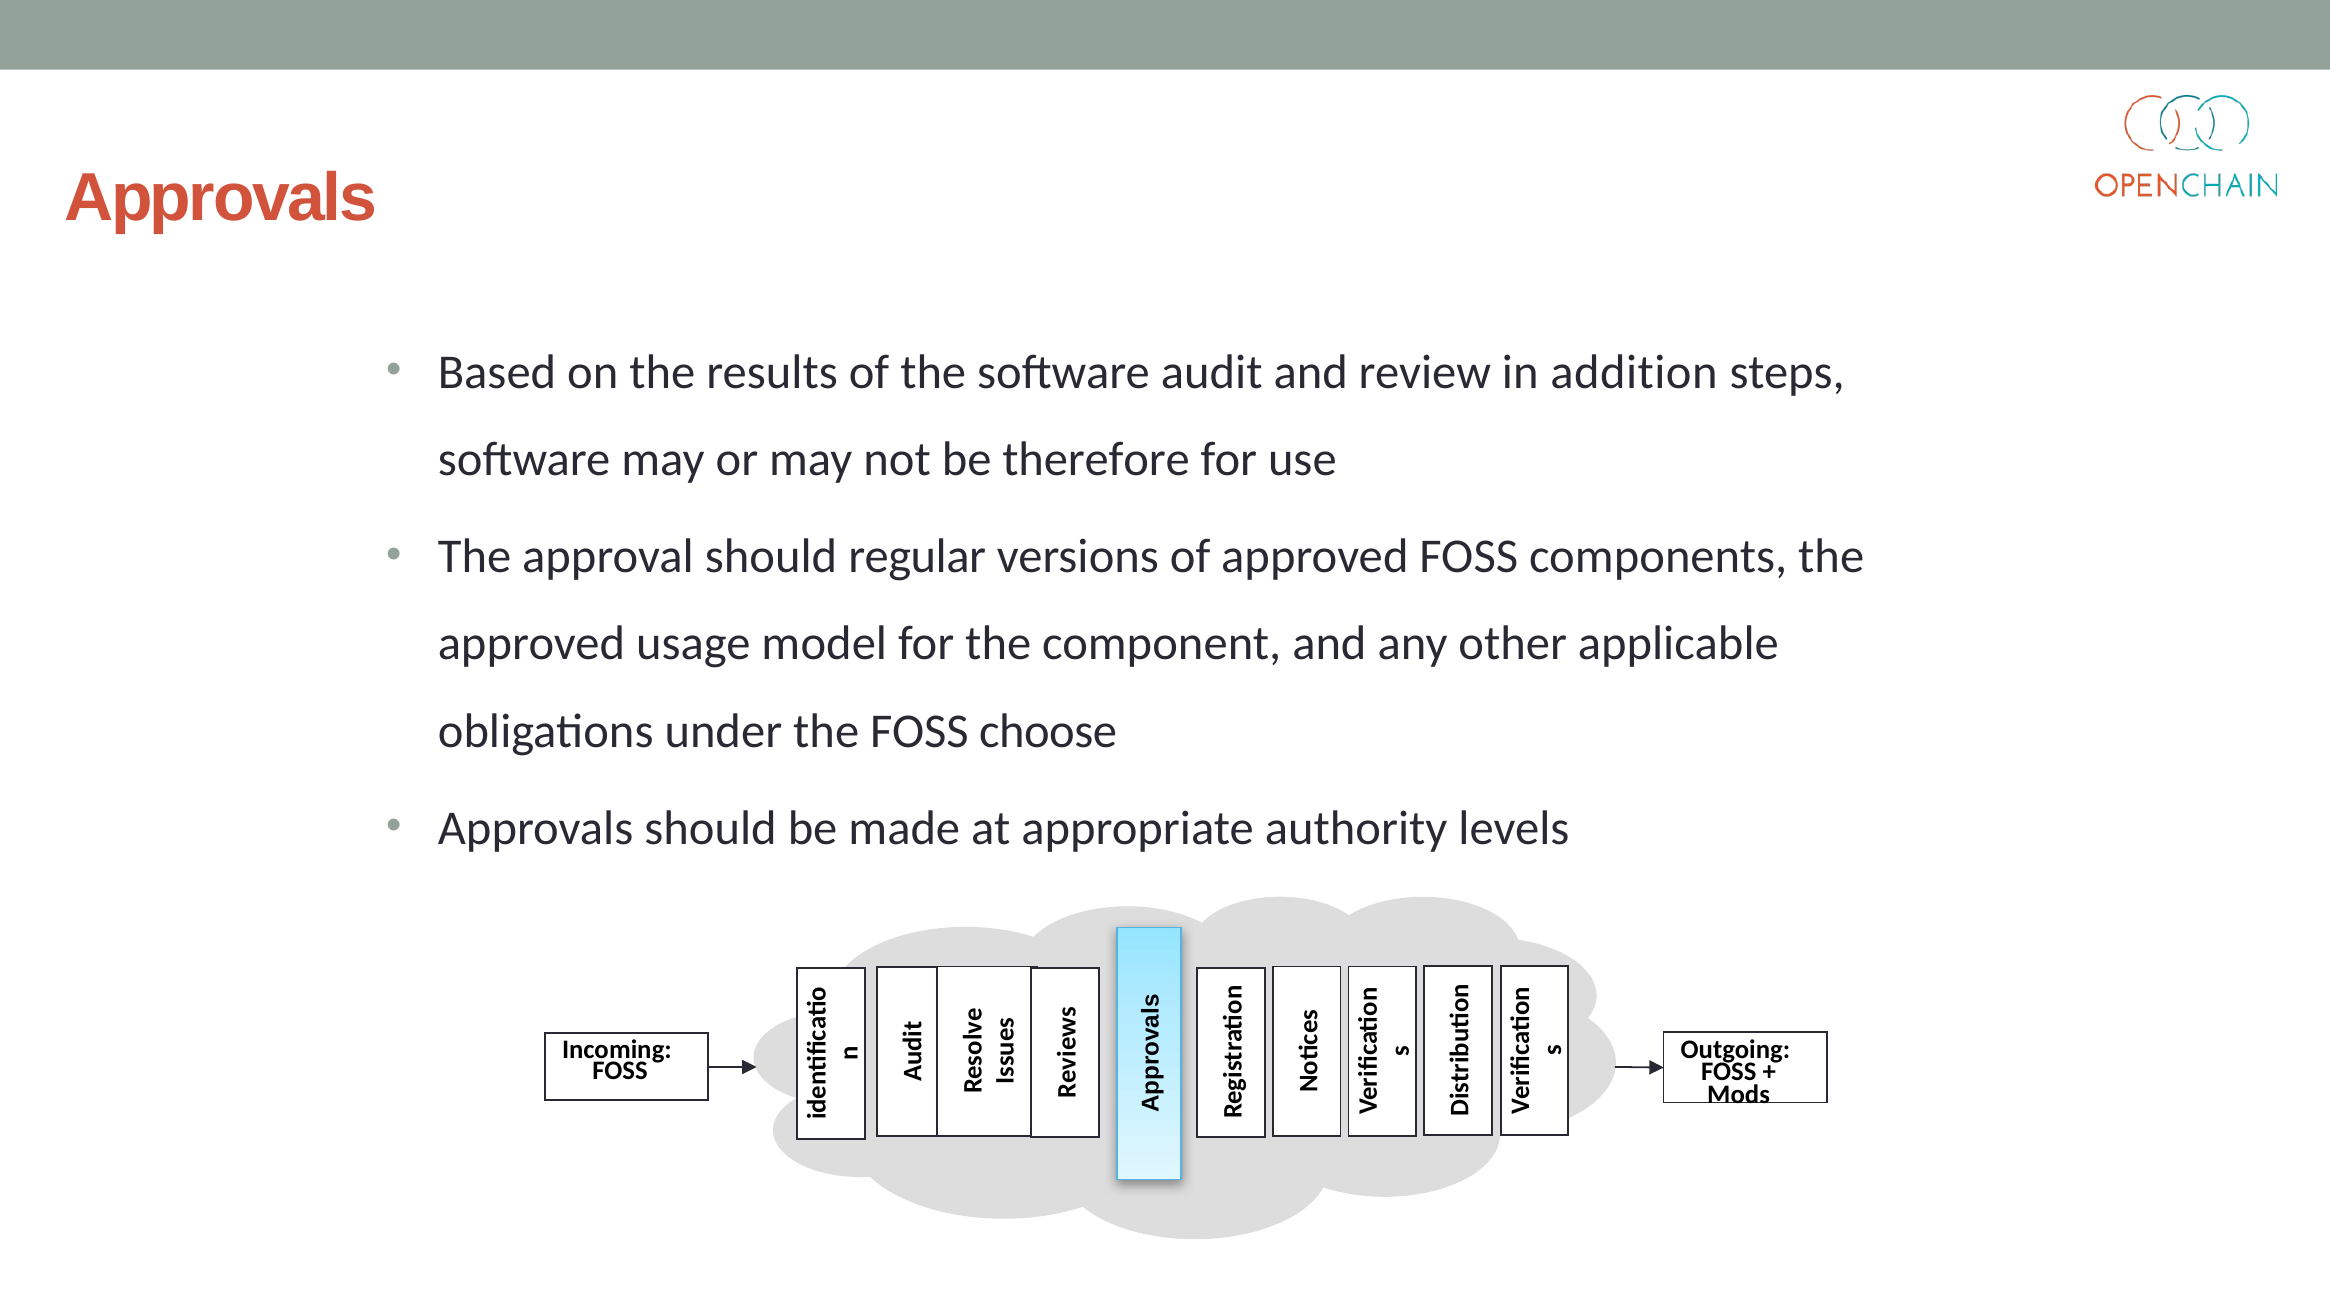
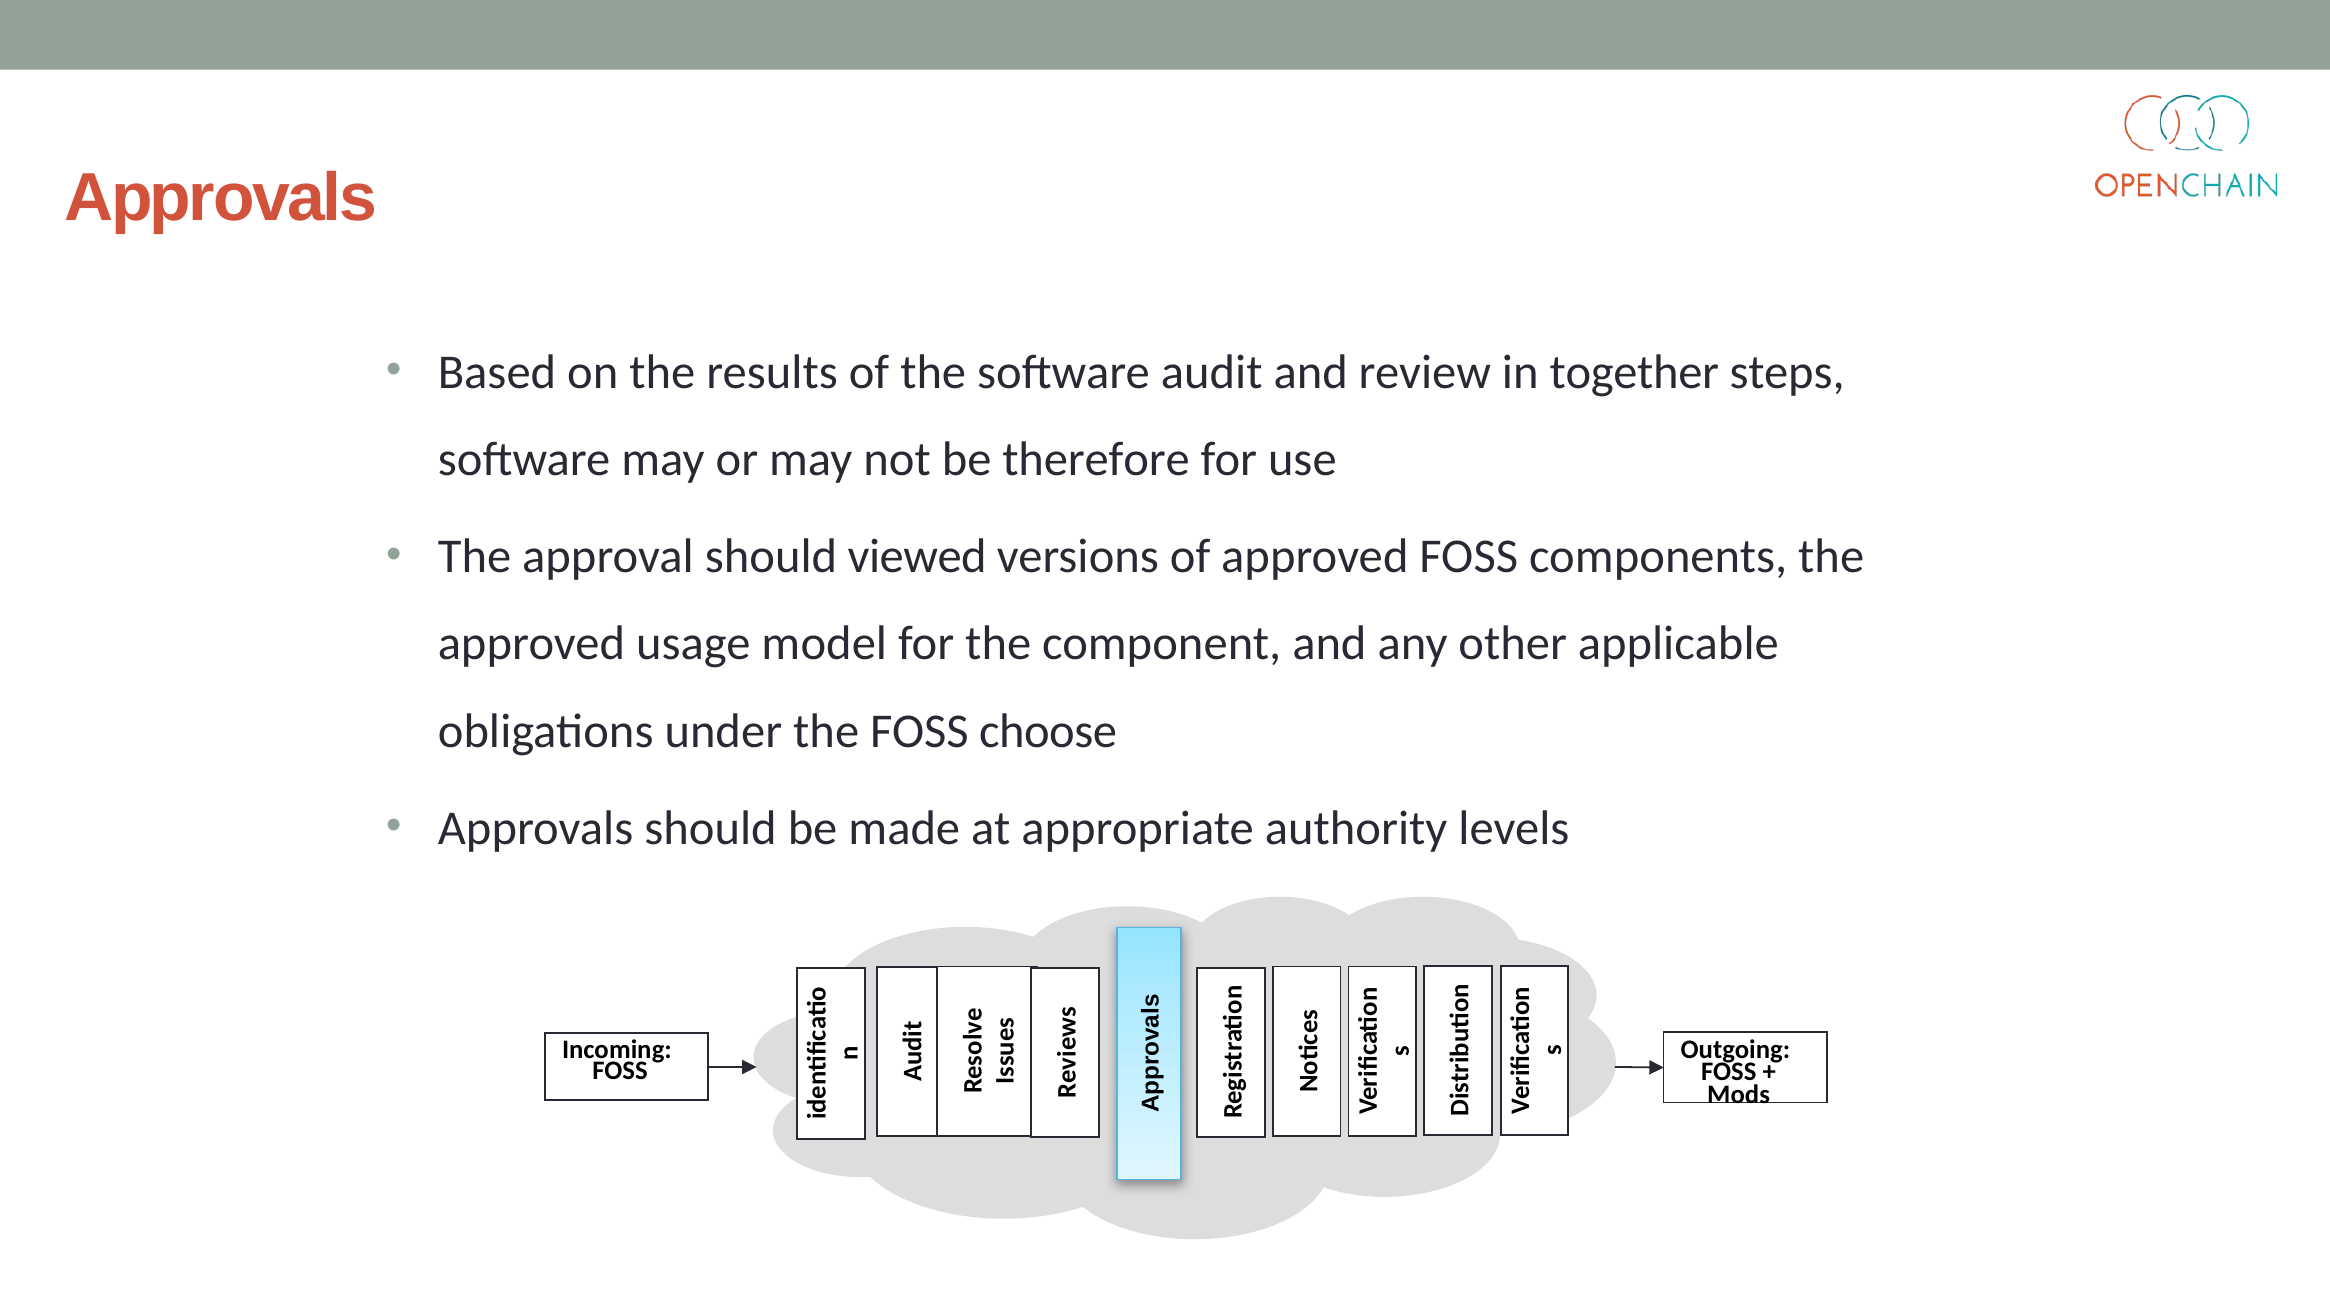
addition: addition -> together
regular: regular -> viewed
